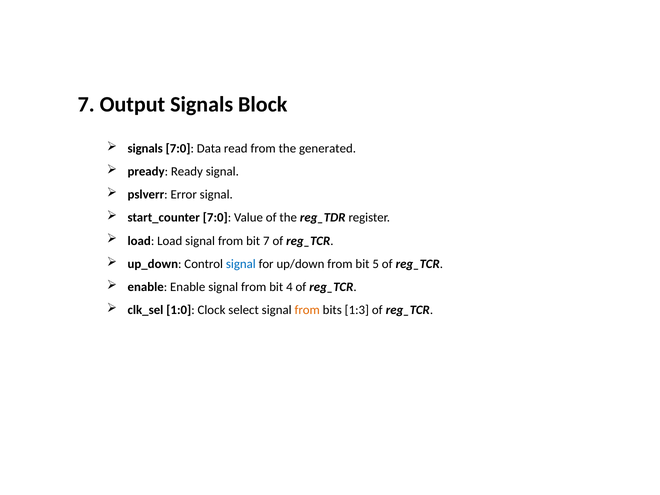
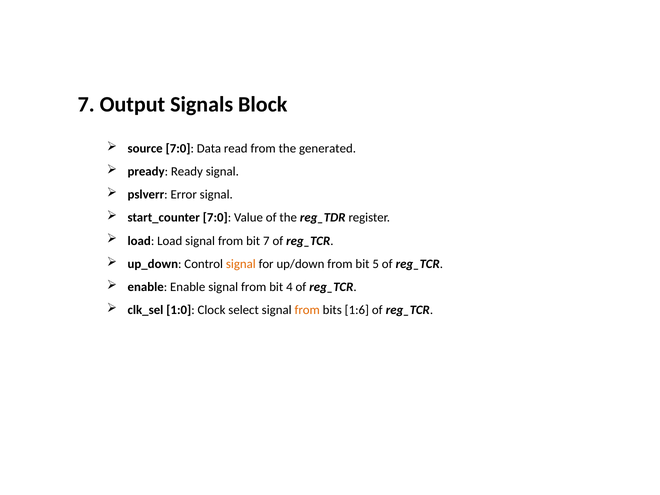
signals at (145, 148): signals -> source
signal at (241, 264) colour: blue -> orange
1:3: 1:3 -> 1:6
